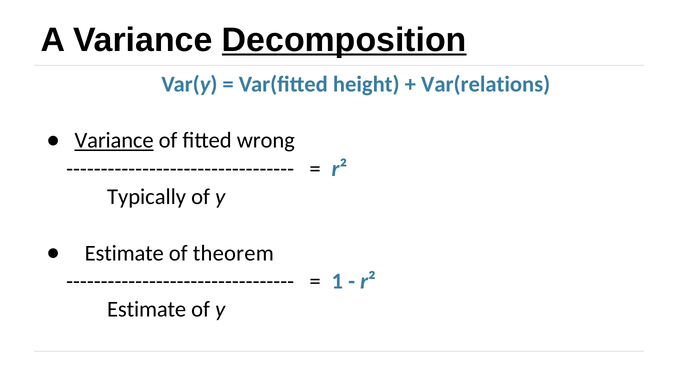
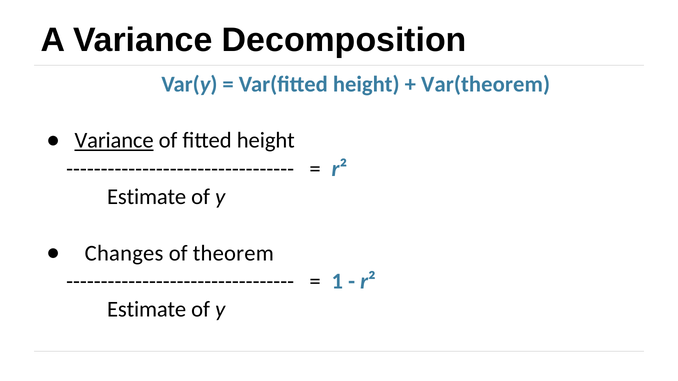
Decomposition underline: present -> none
Var(relations: Var(relations -> Var(theorem
fitted wrong: wrong -> height
Typically at (147, 197): Typically -> Estimate
Estimate at (124, 253): Estimate -> Changes
